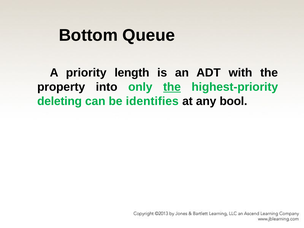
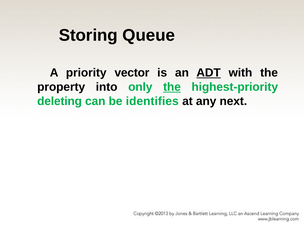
Bottom: Bottom -> Storing
length: length -> vector
ADT underline: none -> present
bool: bool -> next
